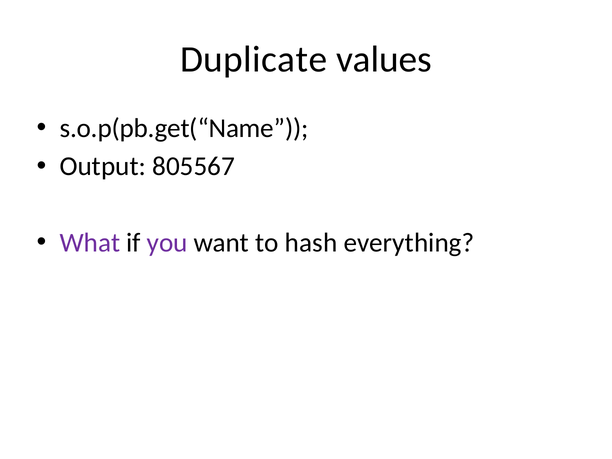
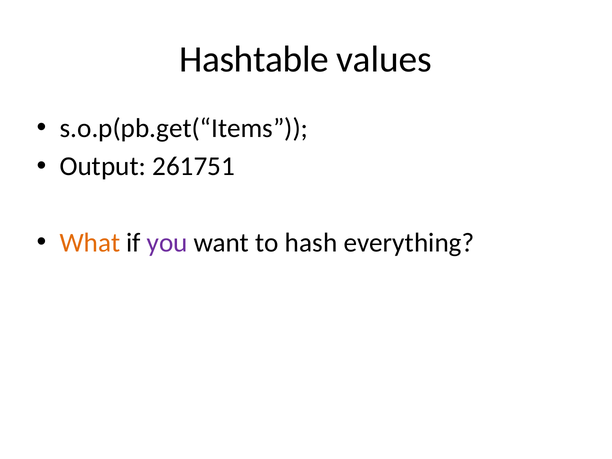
Duplicate: Duplicate -> Hashtable
s.o.p(pb.get(“Name: s.o.p(pb.get(“Name -> s.o.p(pb.get(“Items
805567: 805567 -> 261751
What colour: purple -> orange
